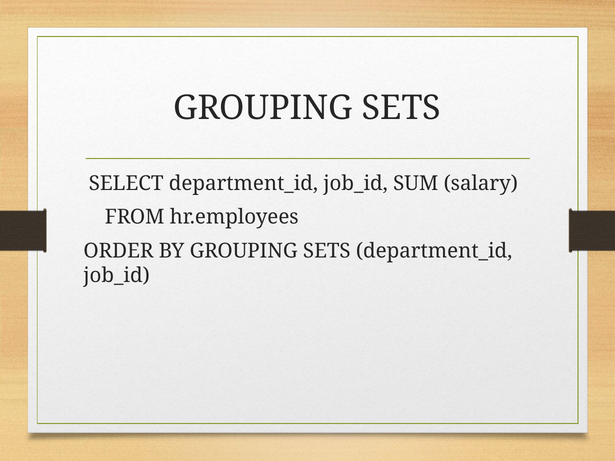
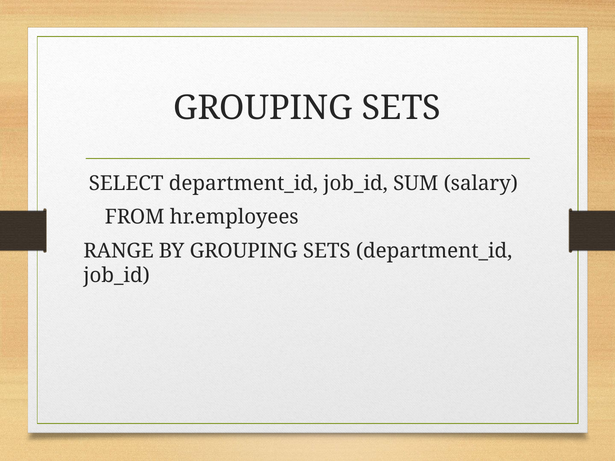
ORDER: ORDER -> RANGE
